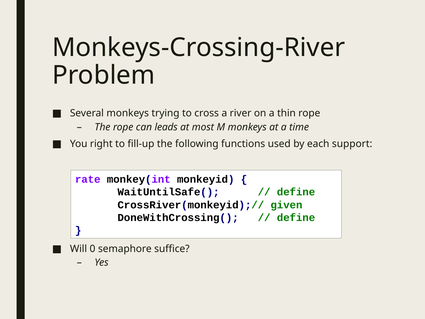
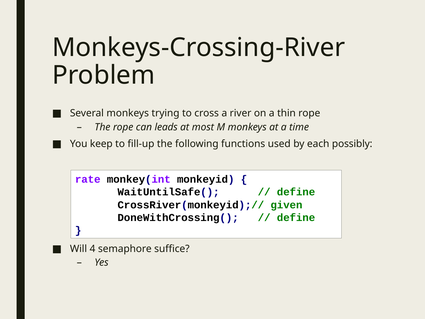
right: right -> keep
support: support -> possibly
0: 0 -> 4
